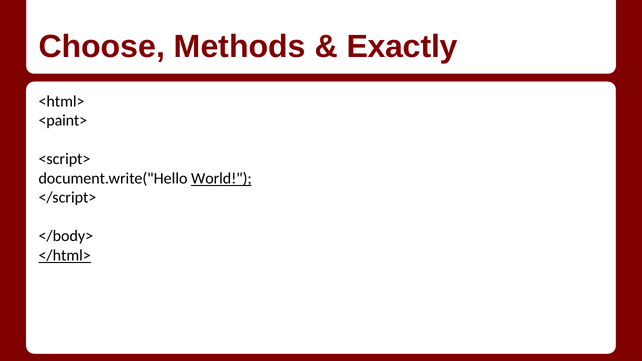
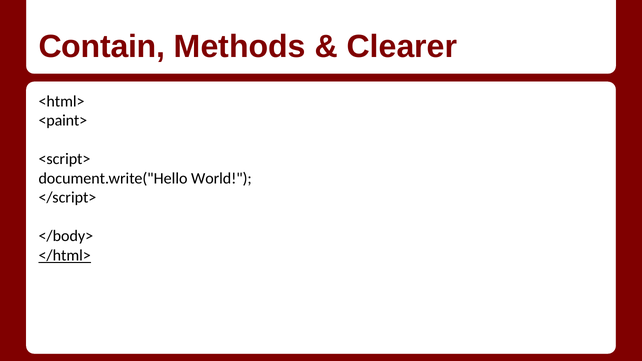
Choose: Choose -> Contain
Exactly: Exactly -> Clearer
World underline: present -> none
